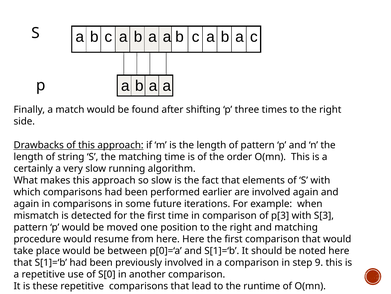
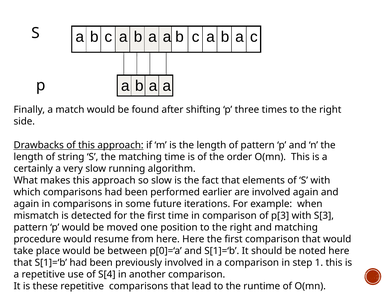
9: 9 -> 1
S[0: S[0 -> S[4
